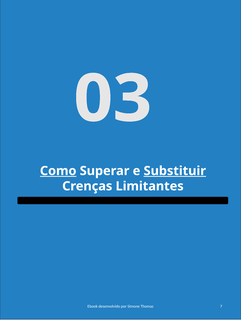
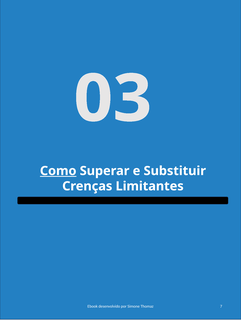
Substituir underline: present -> none
